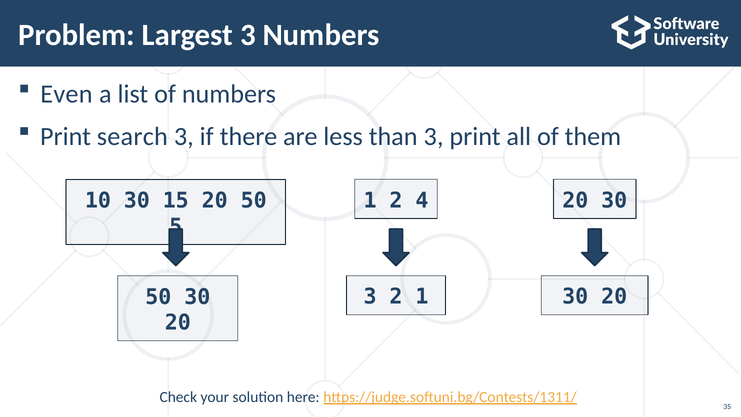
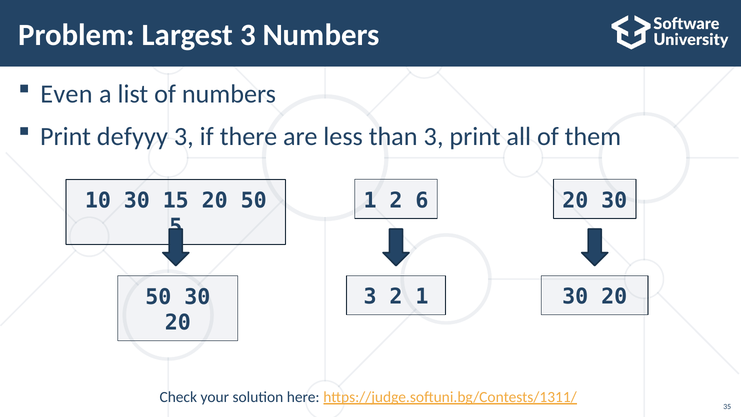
search: search -> defyyy
4: 4 -> 6
